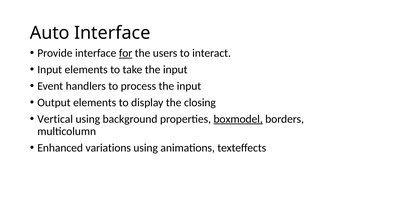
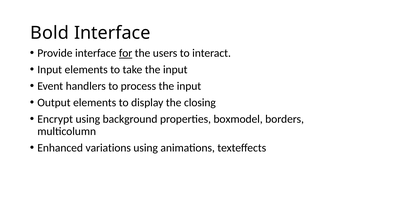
Auto: Auto -> Bold
Vertical: Vertical -> Encrypt
boxmodel underline: present -> none
